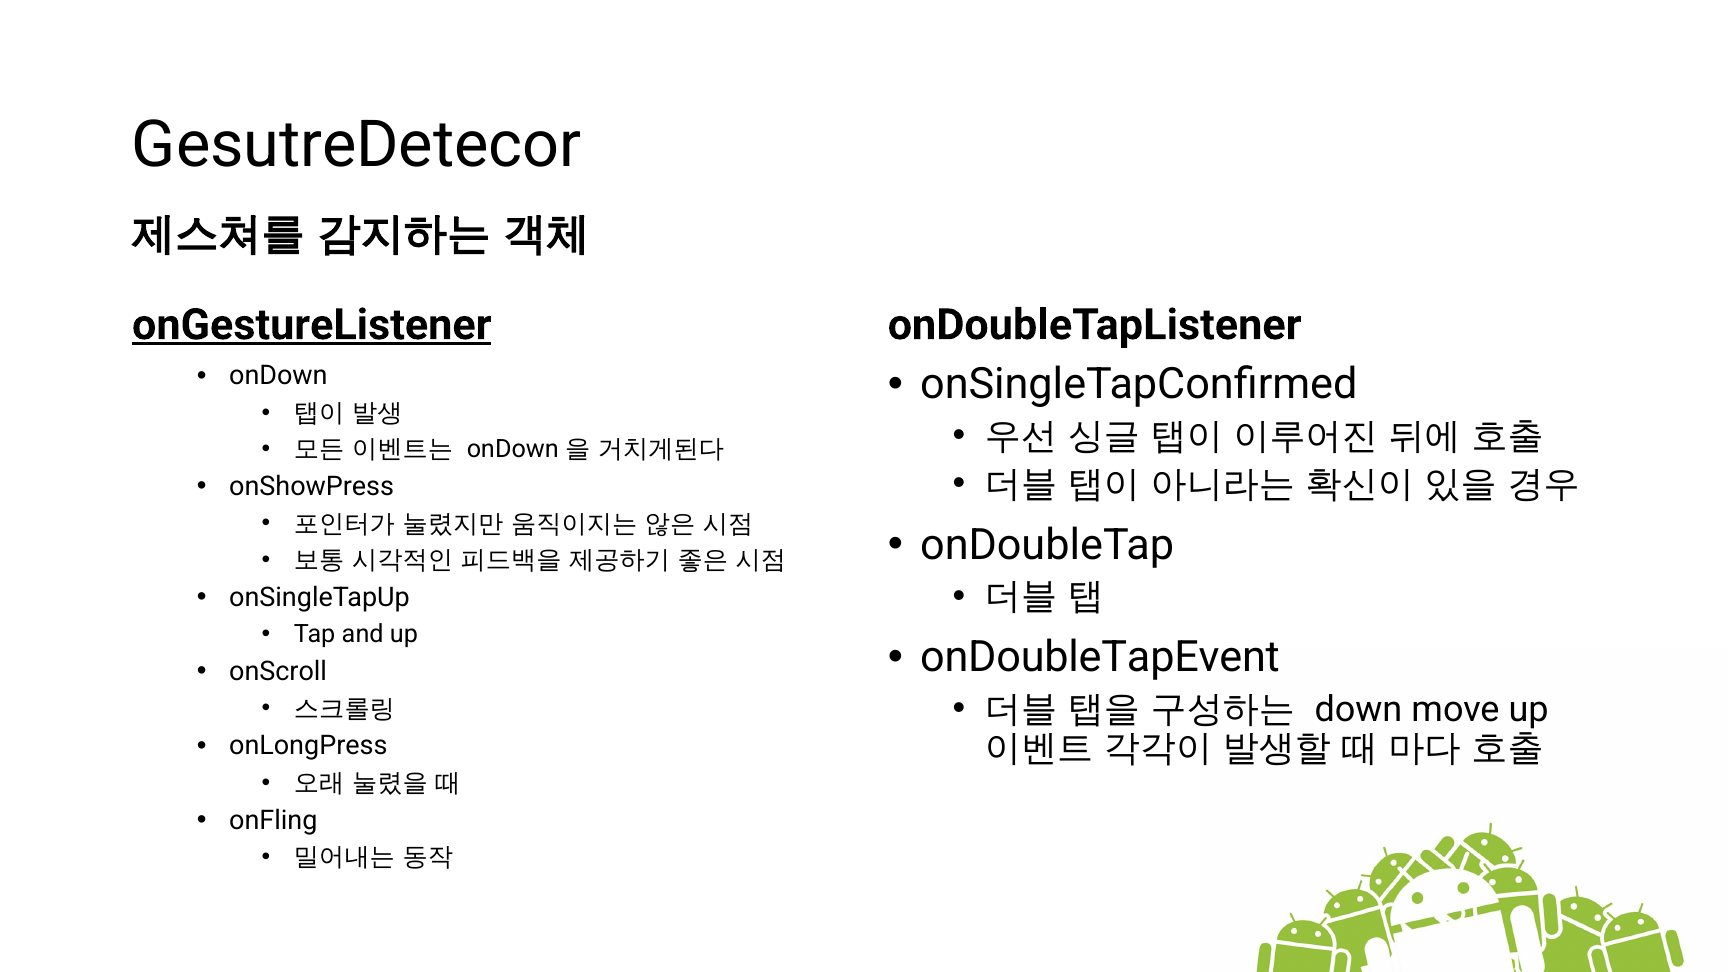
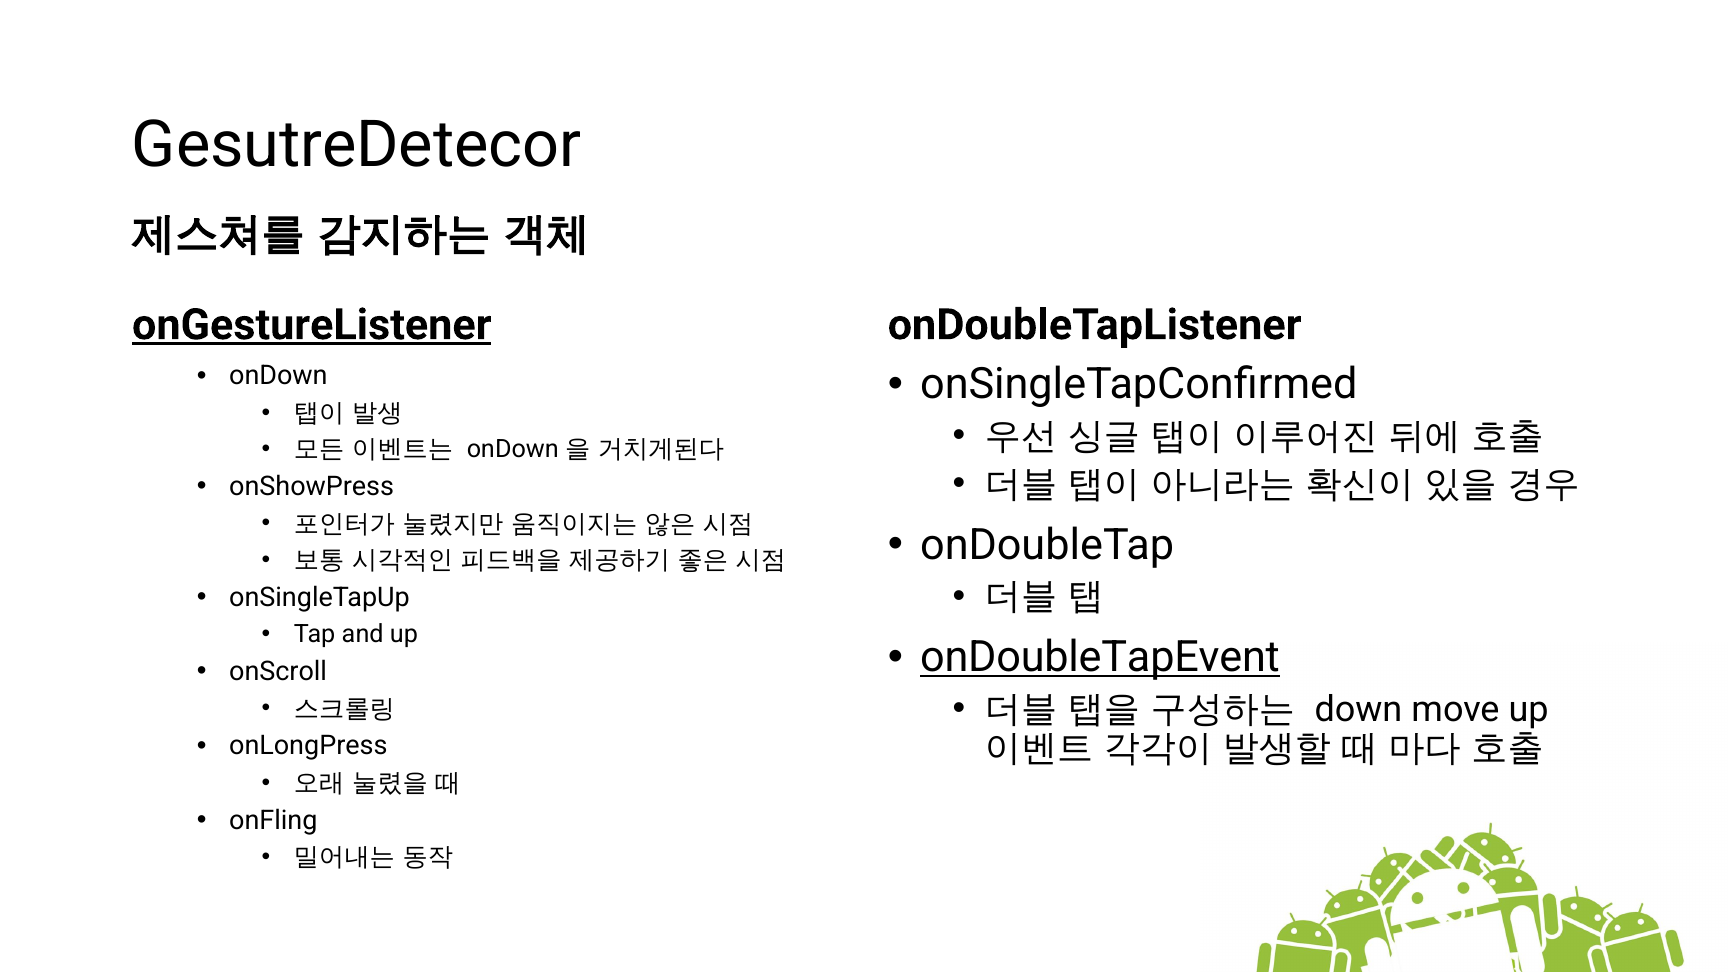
onDoubleTapEvent underline: none -> present
